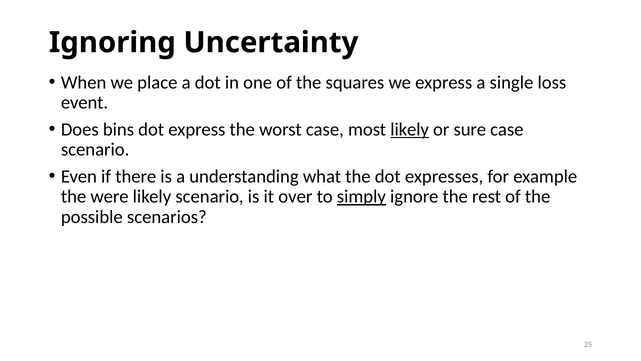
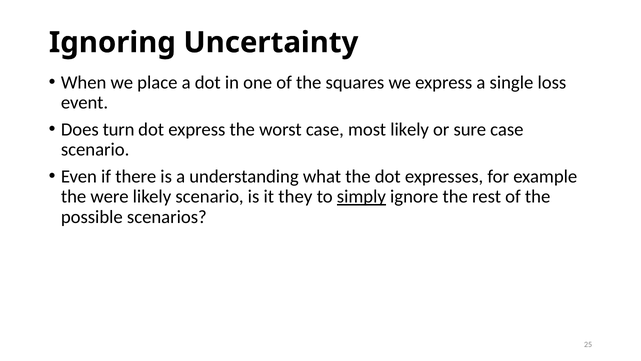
bins: bins -> turn
likely at (410, 129) underline: present -> none
over: over -> they
